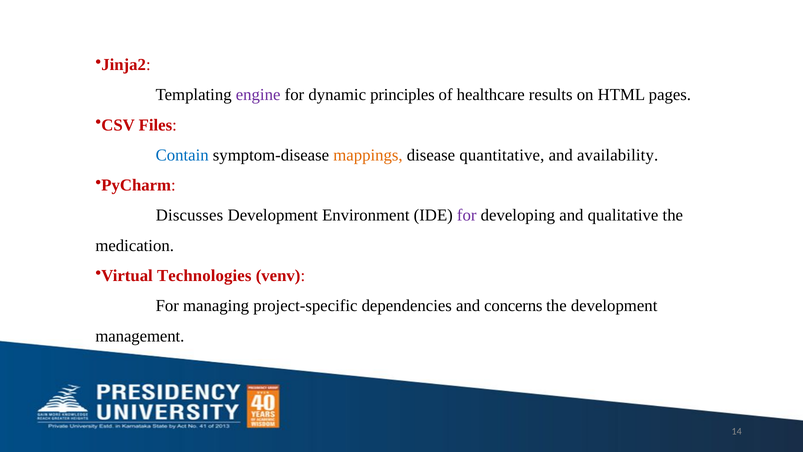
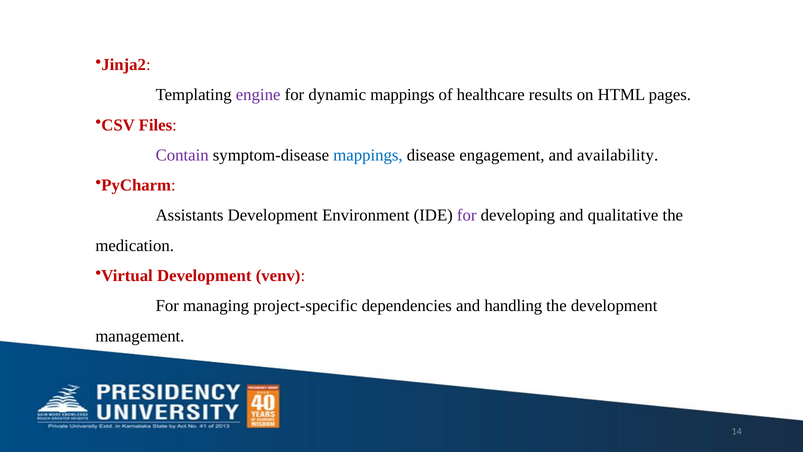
dynamic principles: principles -> mappings
Contain colour: blue -> purple
mappings at (368, 155) colour: orange -> blue
quantitative: quantitative -> engagement
Discusses: Discusses -> Assistants
Virtual Technologies: Technologies -> Development
concerns: concerns -> handling
